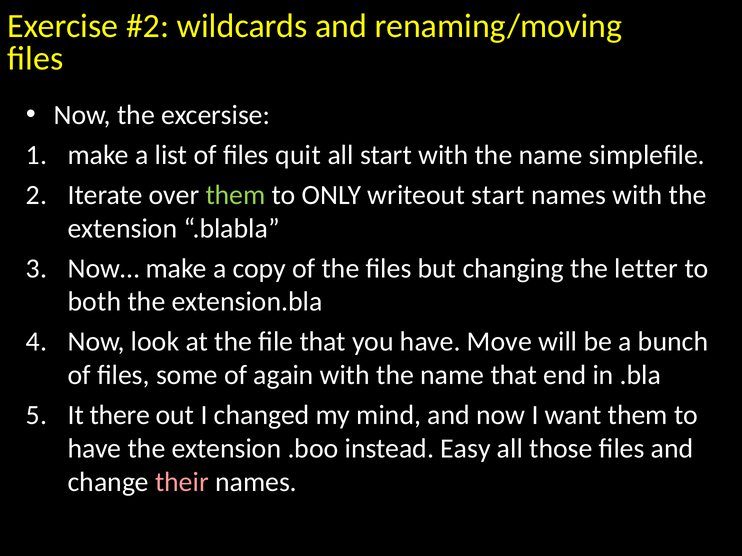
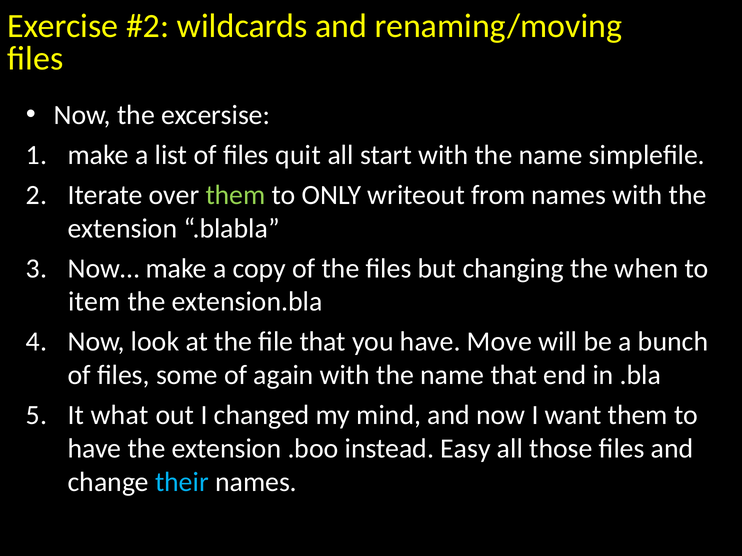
writeout start: start -> from
letter: letter -> when
both: both -> item
there: there -> what
their colour: pink -> light blue
